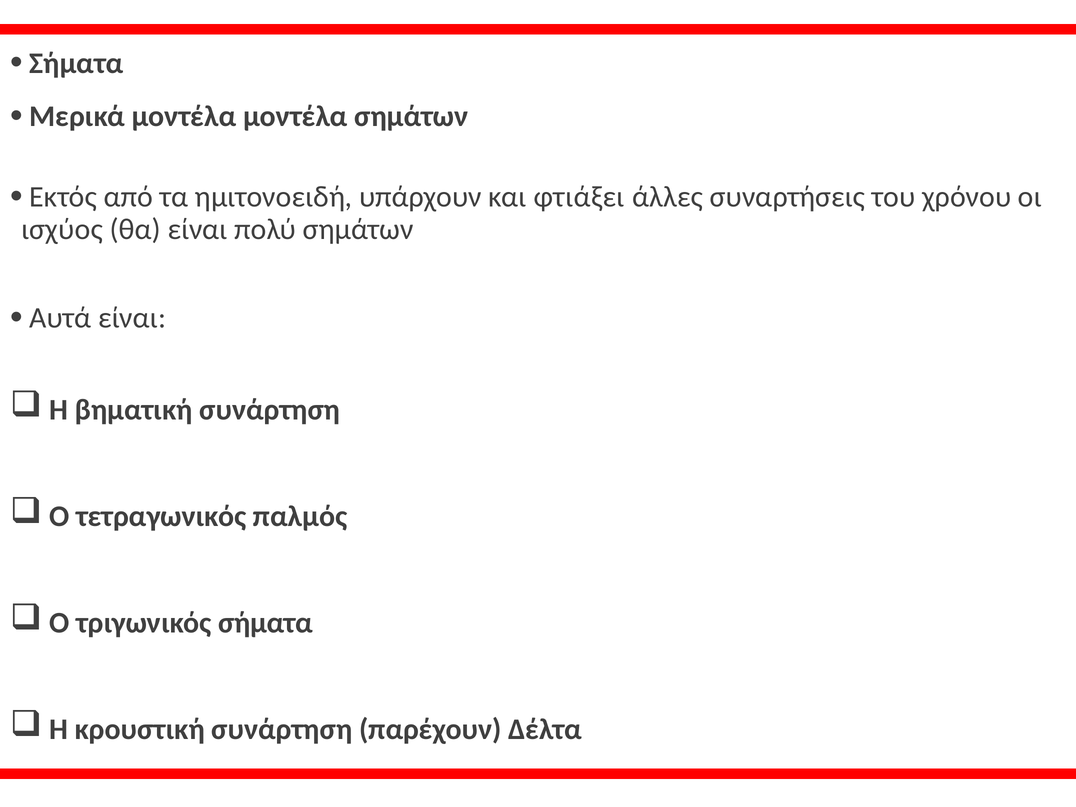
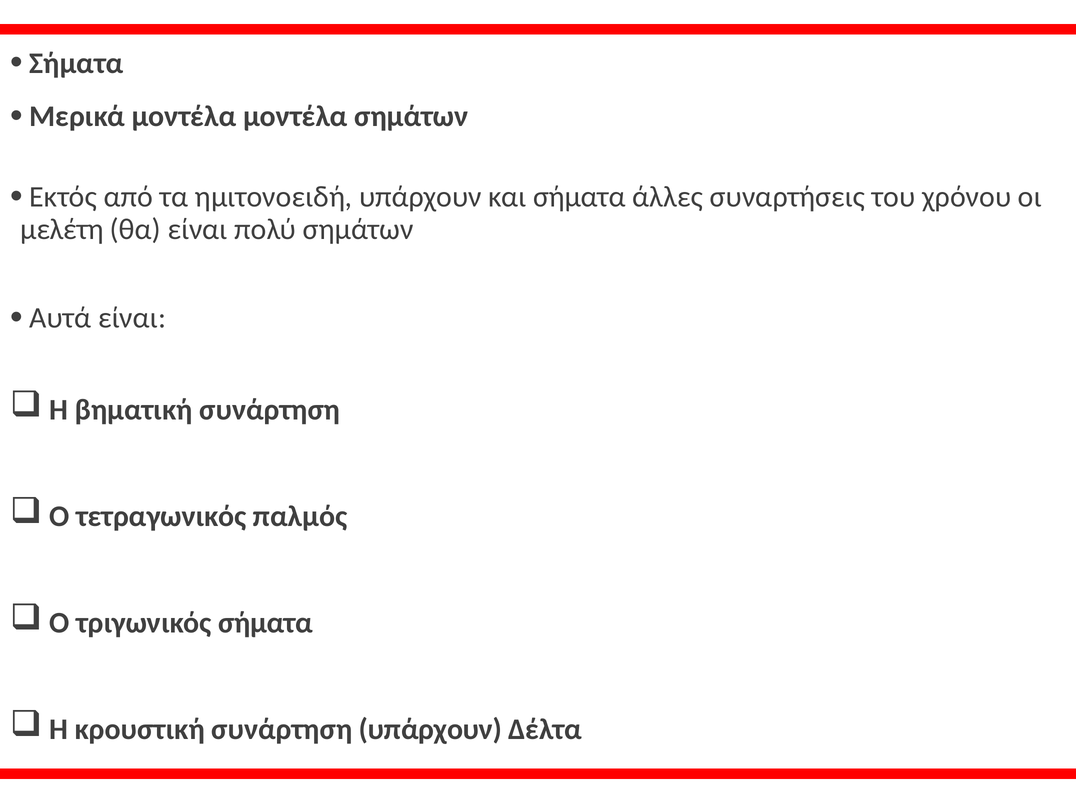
και φτιάξει: φτιάξει -> σήματα
ισχύος: ισχύος -> μελέτη
συνάρτηση παρέχουν: παρέχουν -> υπάρχουν
